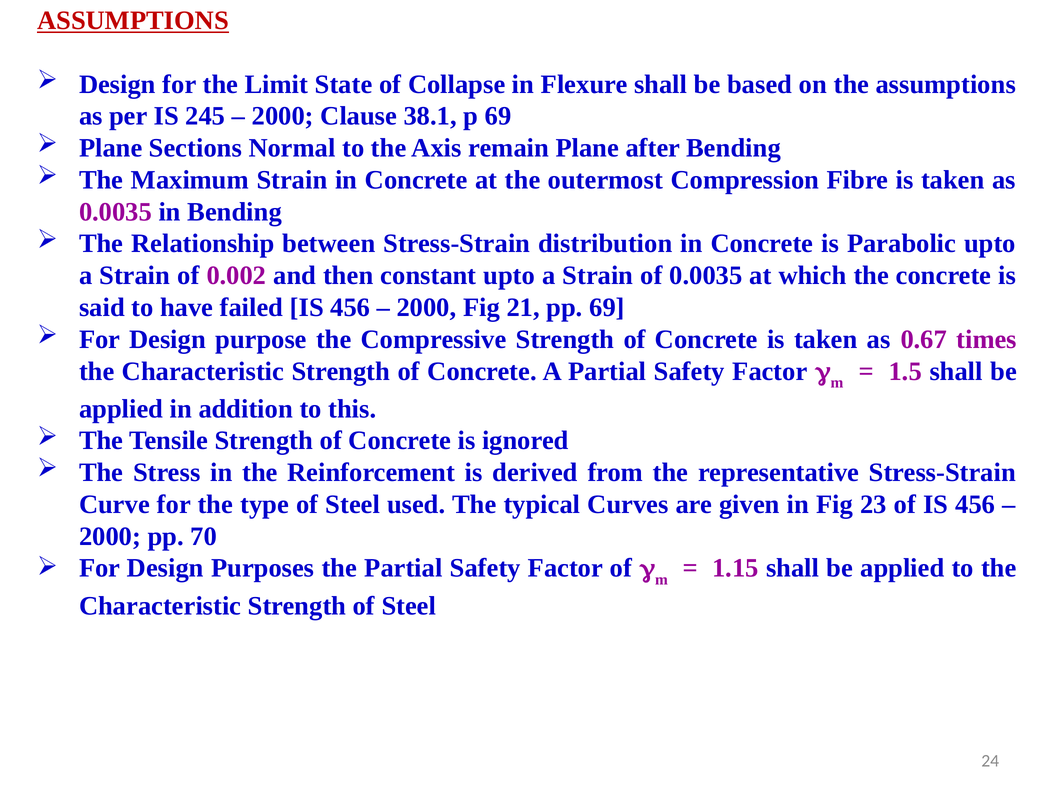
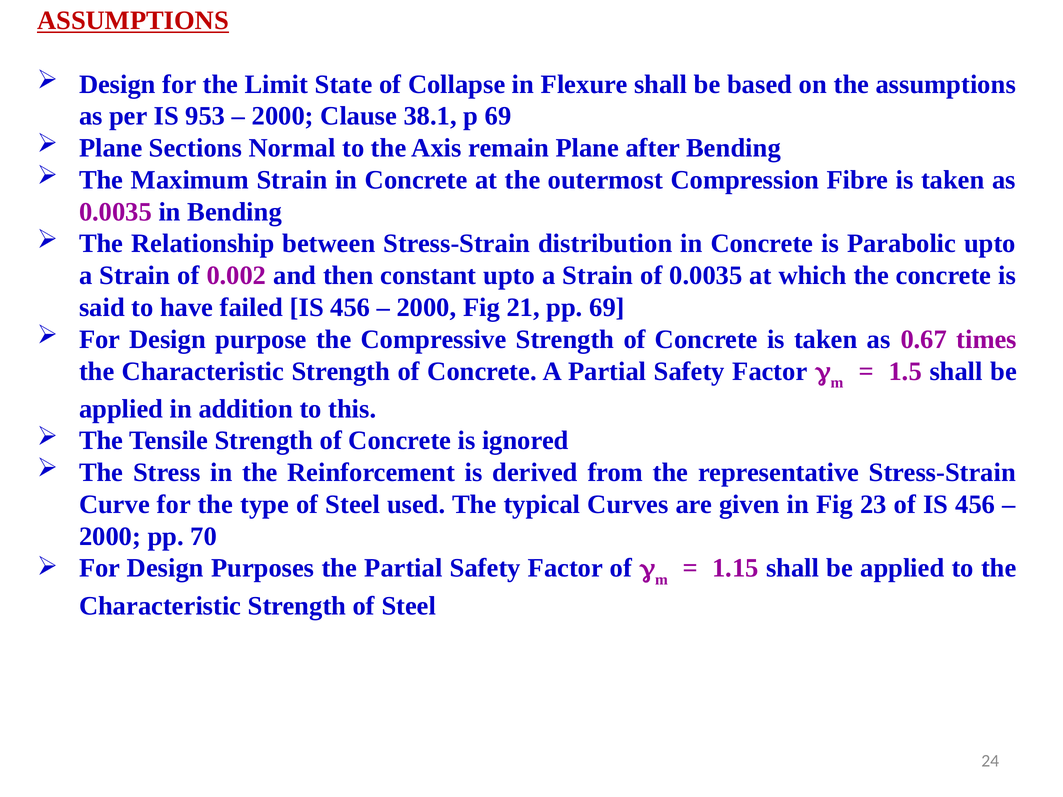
245: 245 -> 953
